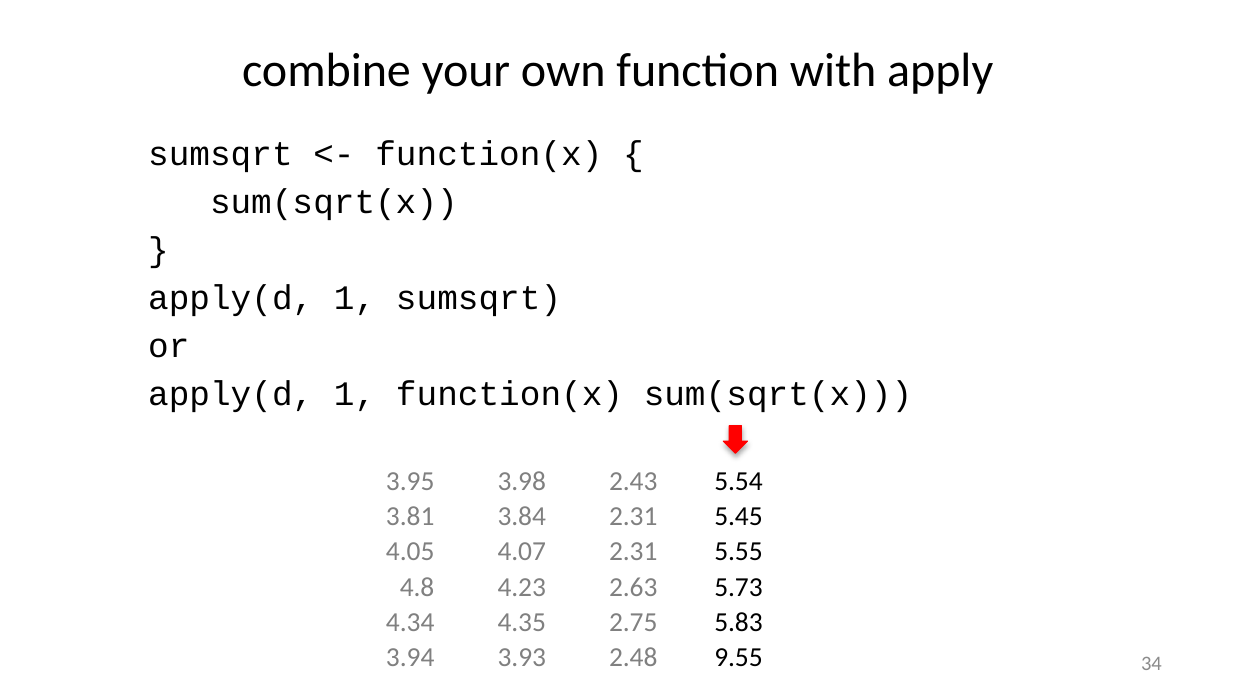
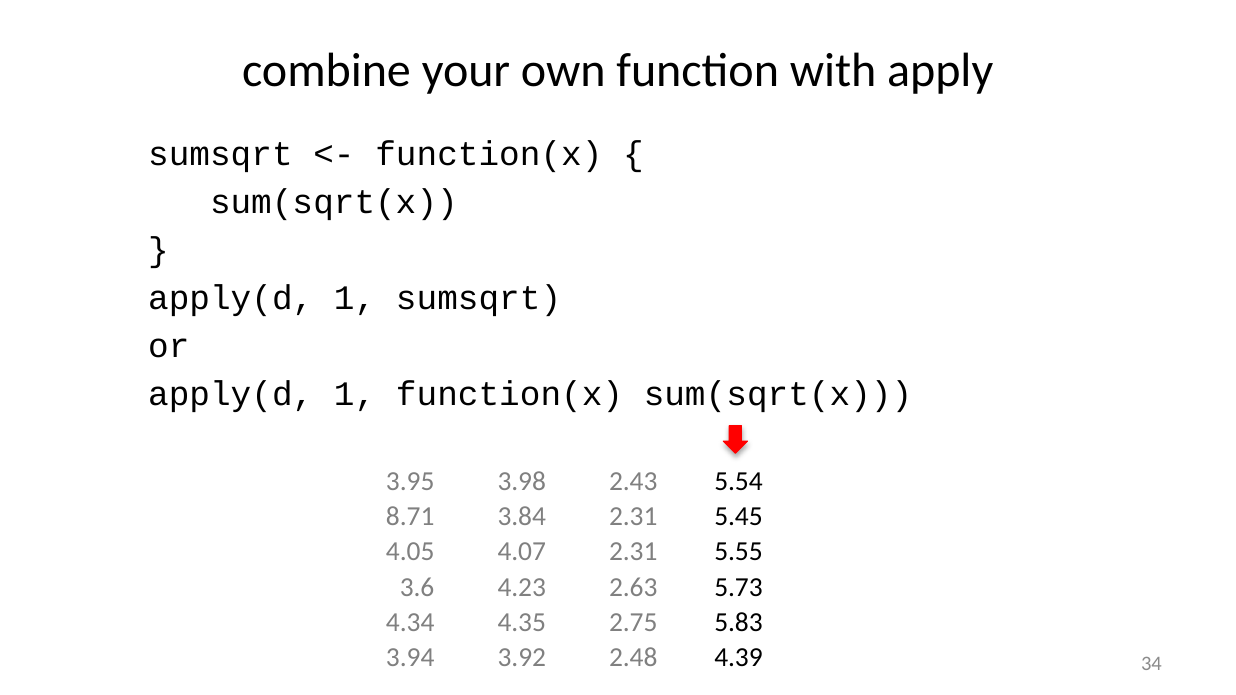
3.81: 3.81 -> 8.71
4.8: 4.8 -> 3.6
3.93: 3.93 -> 3.92
9.55: 9.55 -> 4.39
